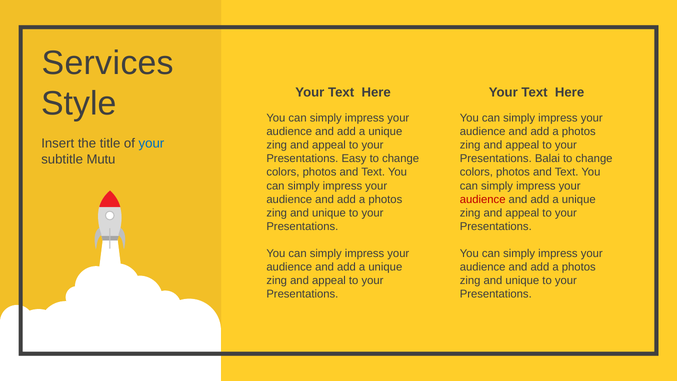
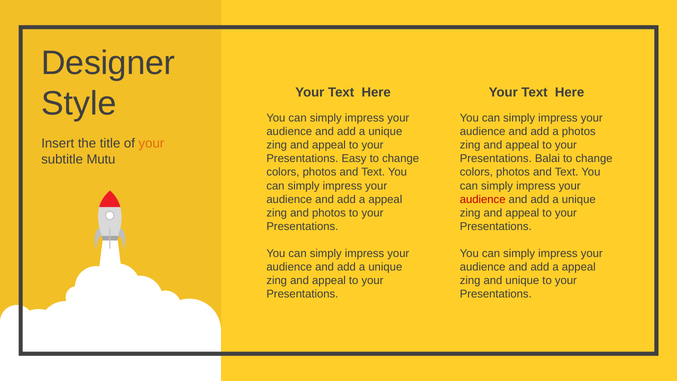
Services: Services -> Designer
your at (151, 143) colour: blue -> orange
photos at (385, 199): photos -> appeal
unique at (329, 213): unique -> photos
photos at (579, 267): photos -> appeal
